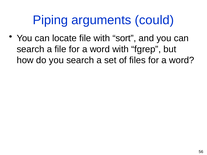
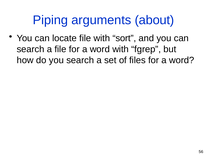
could: could -> about
